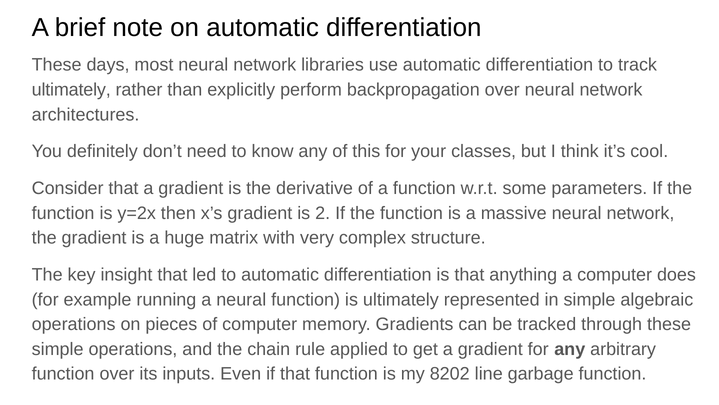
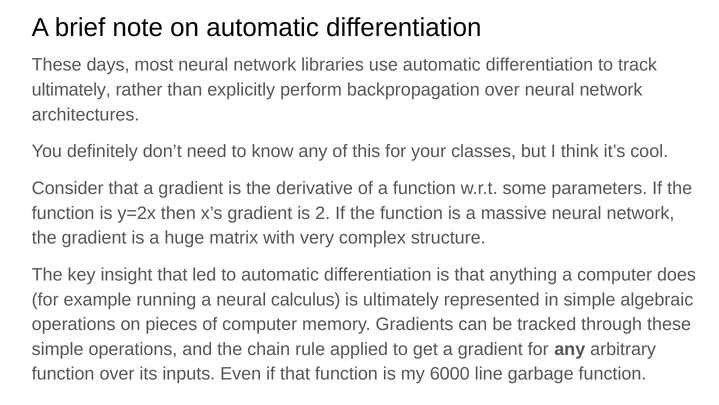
neural function: function -> calculus
8202: 8202 -> 6000
